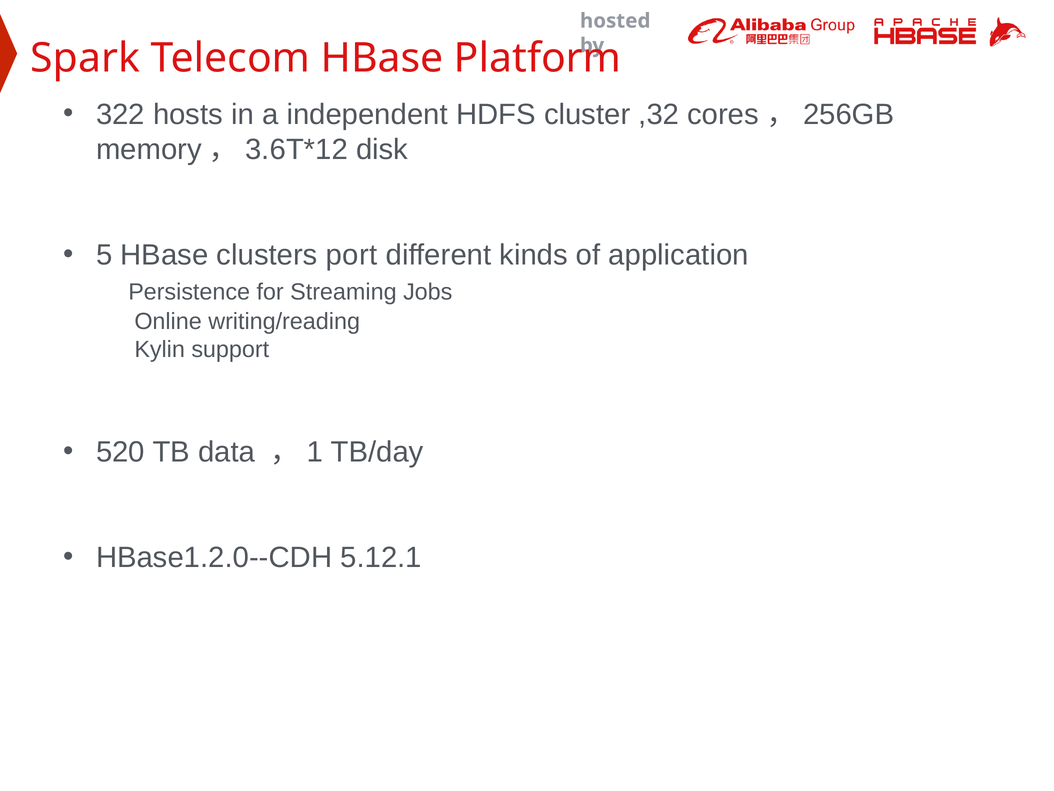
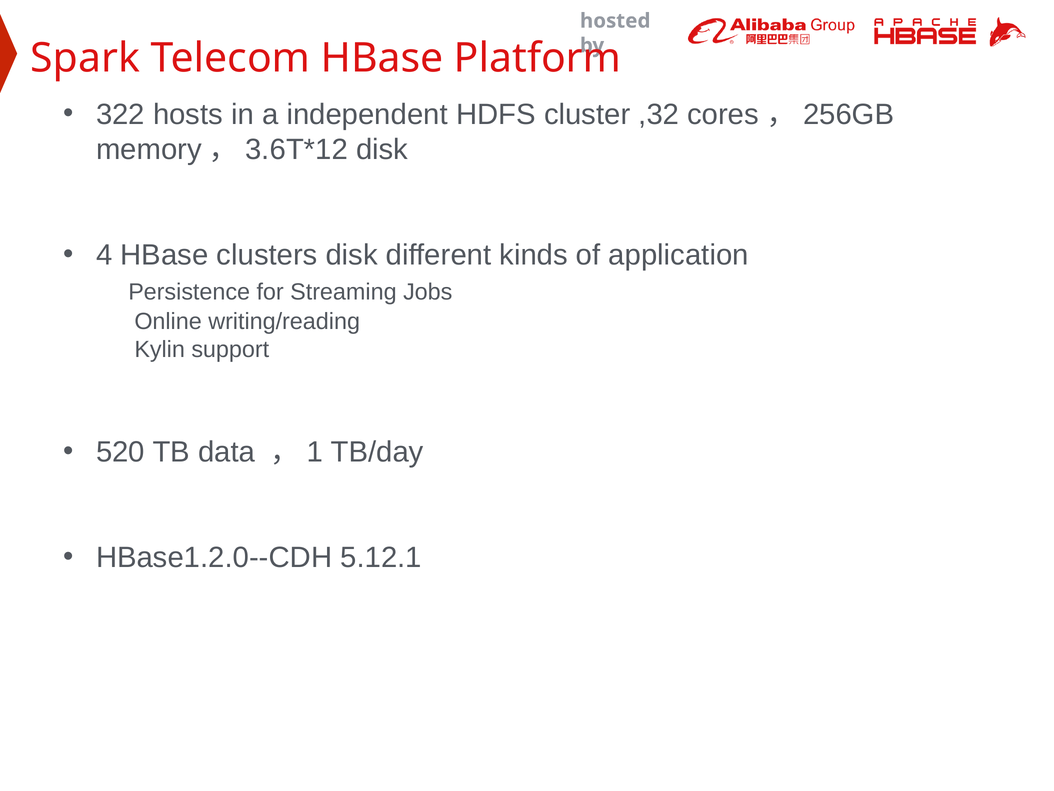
5: 5 -> 4
clusters port: port -> disk
